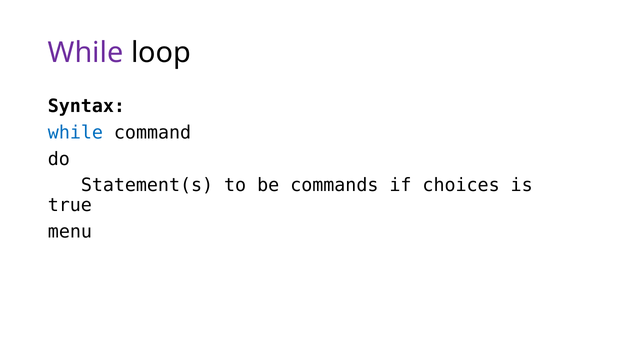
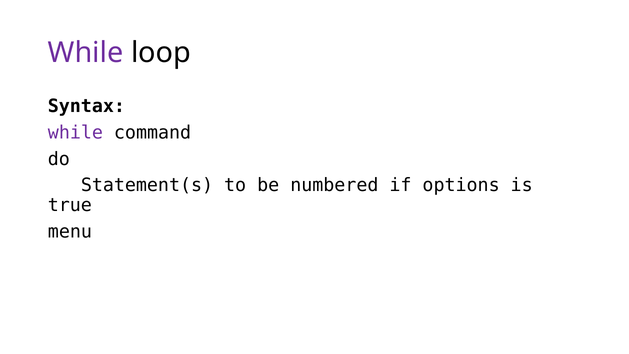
while at (75, 133) colour: blue -> purple
commands: commands -> numbered
choices: choices -> options
